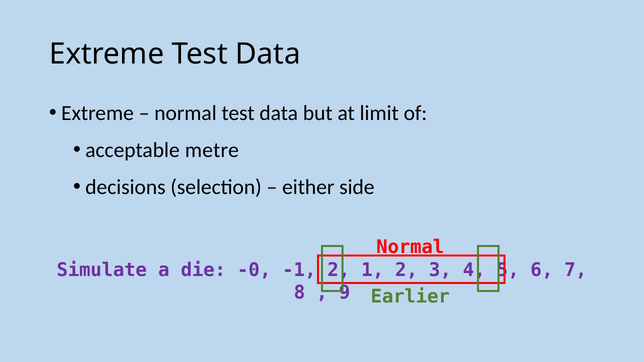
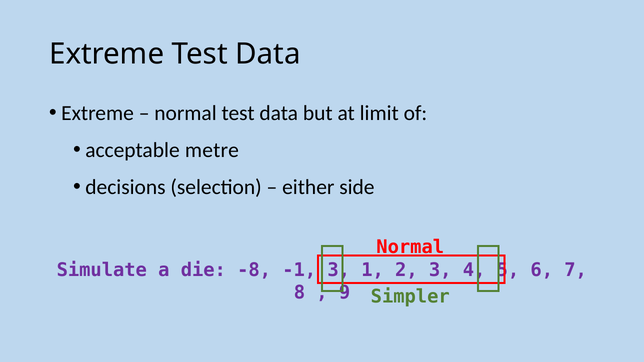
-0: -0 -> -8
-1 2: 2 -> 3
Earlier: Earlier -> Simpler
